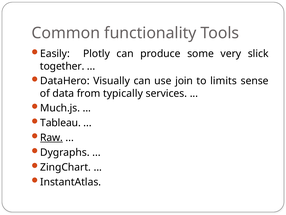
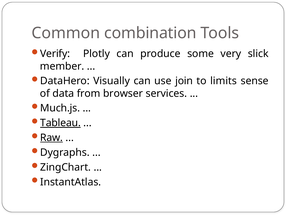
functionality: functionality -> combination
Easily: Easily -> Verify
together: together -> member
typically: typically -> browser
Tableau underline: none -> present
